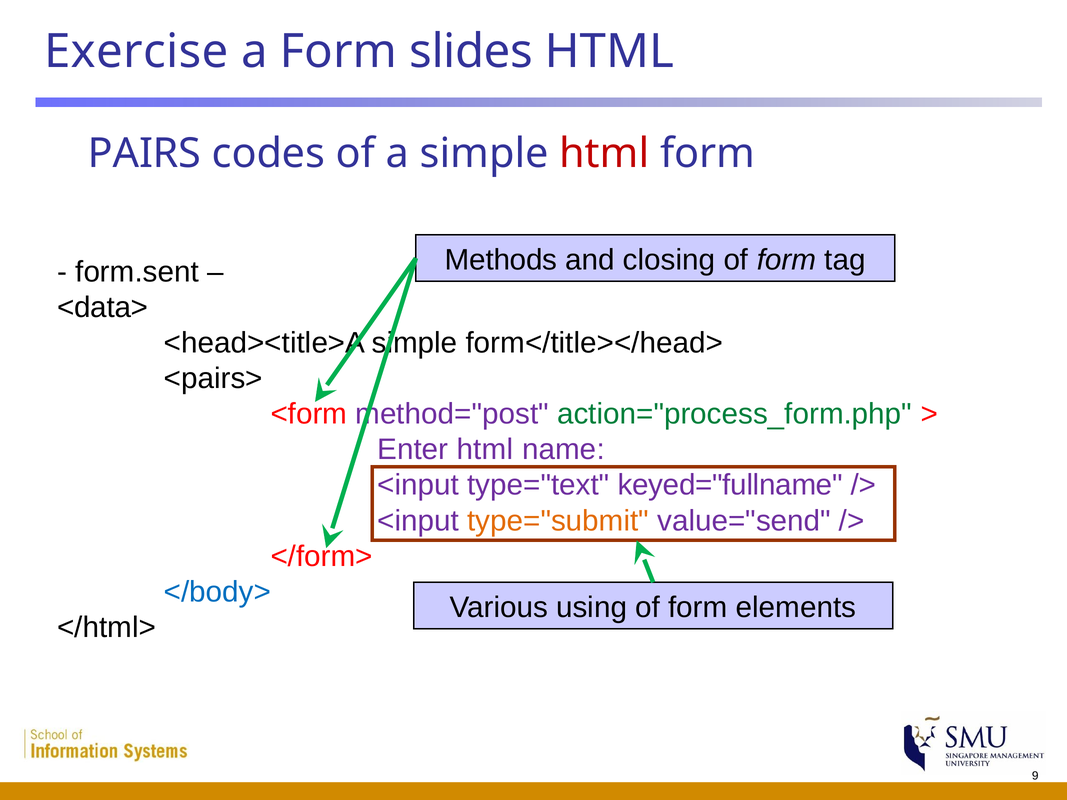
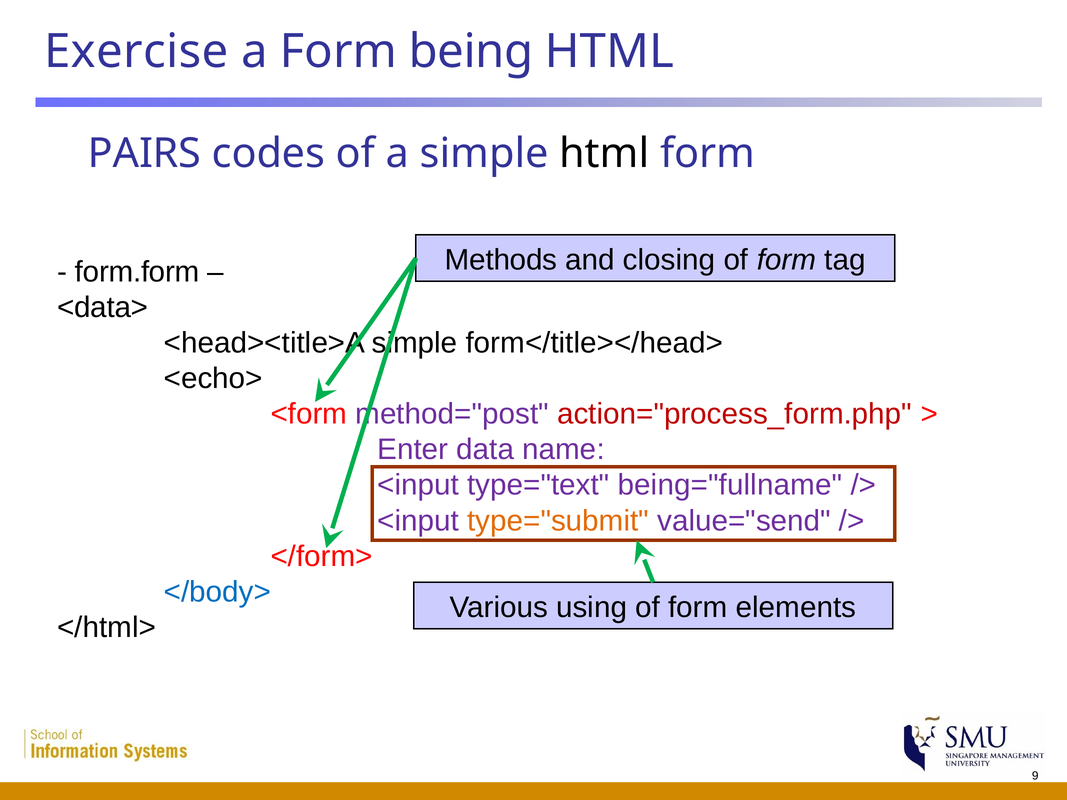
slides: slides -> being
html at (604, 154) colour: red -> black
form.sent: form.sent -> form.form
<pairs>: <pairs> -> <echo>
action="process_form.php colour: green -> red
html at (485, 450): html -> data
keyed="fullname: keyed="fullname -> being="fullname
